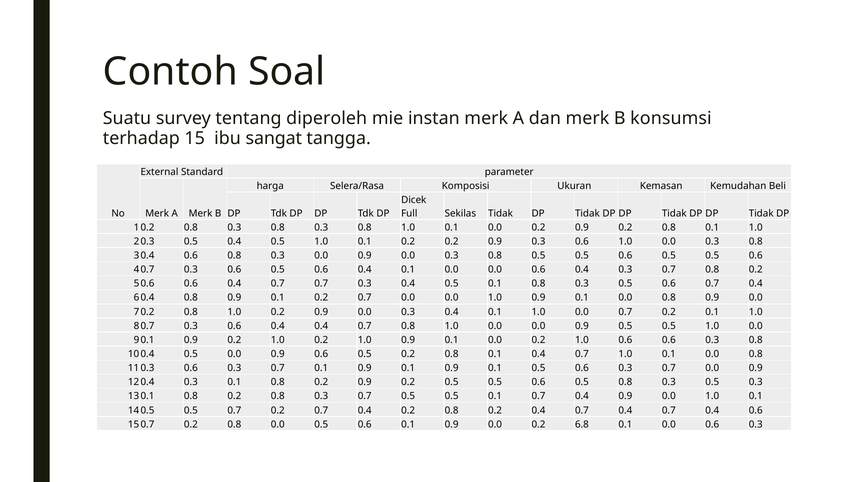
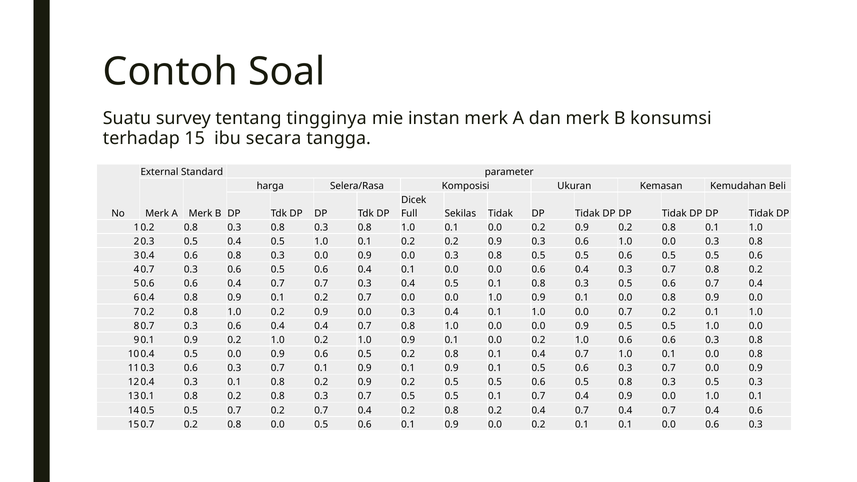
diperoleh: diperoleh -> tingginya
sangat: sangat -> secara
0.0 0.2 6.8: 6.8 -> 0.1
